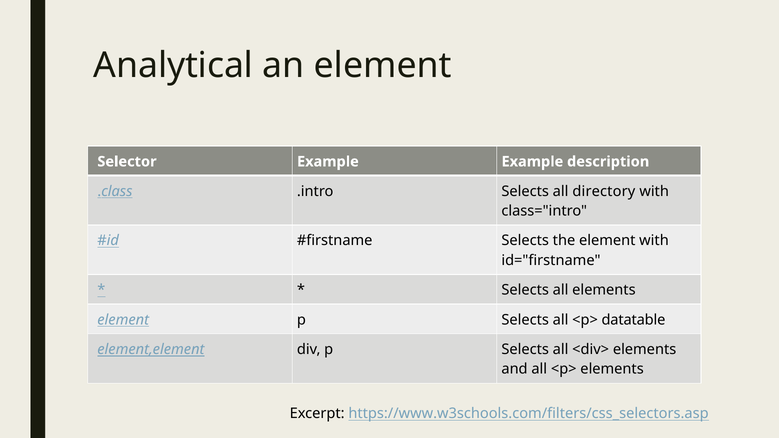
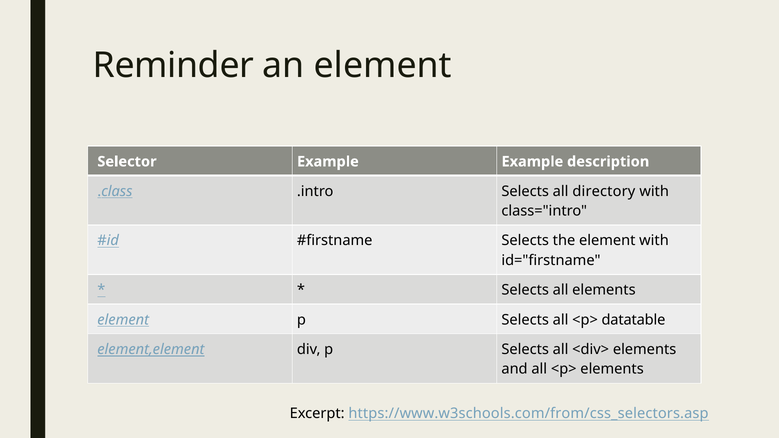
Analytical: Analytical -> Reminder
https://www.w3schools.com/filters/css_selectors.asp: https://www.w3schools.com/filters/css_selectors.asp -> https://www.w3schools.com/from/css_selectors.asp
